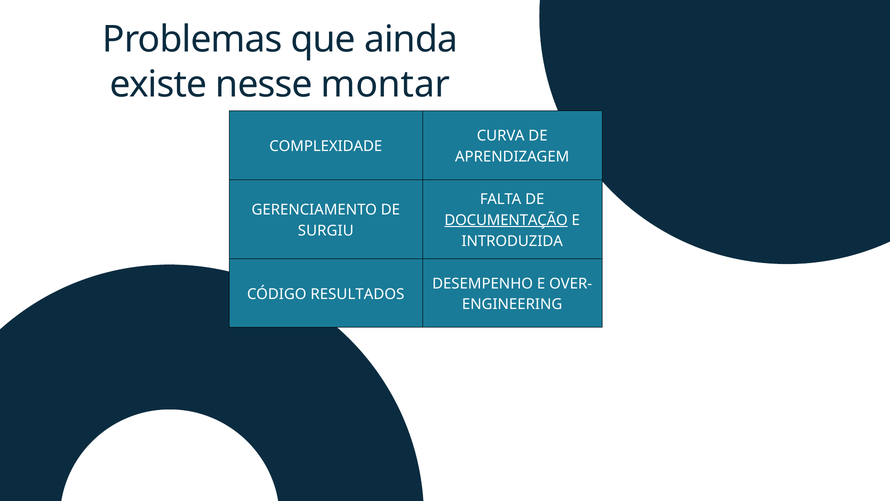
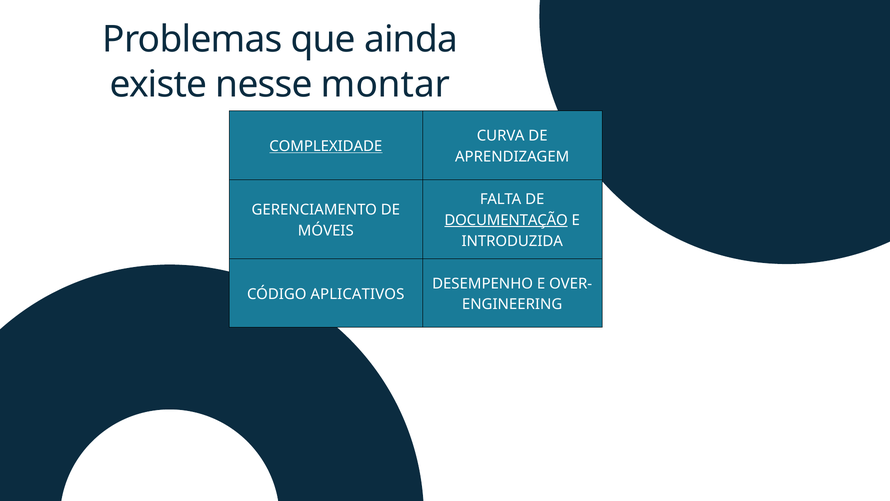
COMPLEXIDADE underline: none -> present
SURGIU: SURGIU -> MÓVEIS
RESULTADOS: RESULTADOS -> APLICATIVOS
